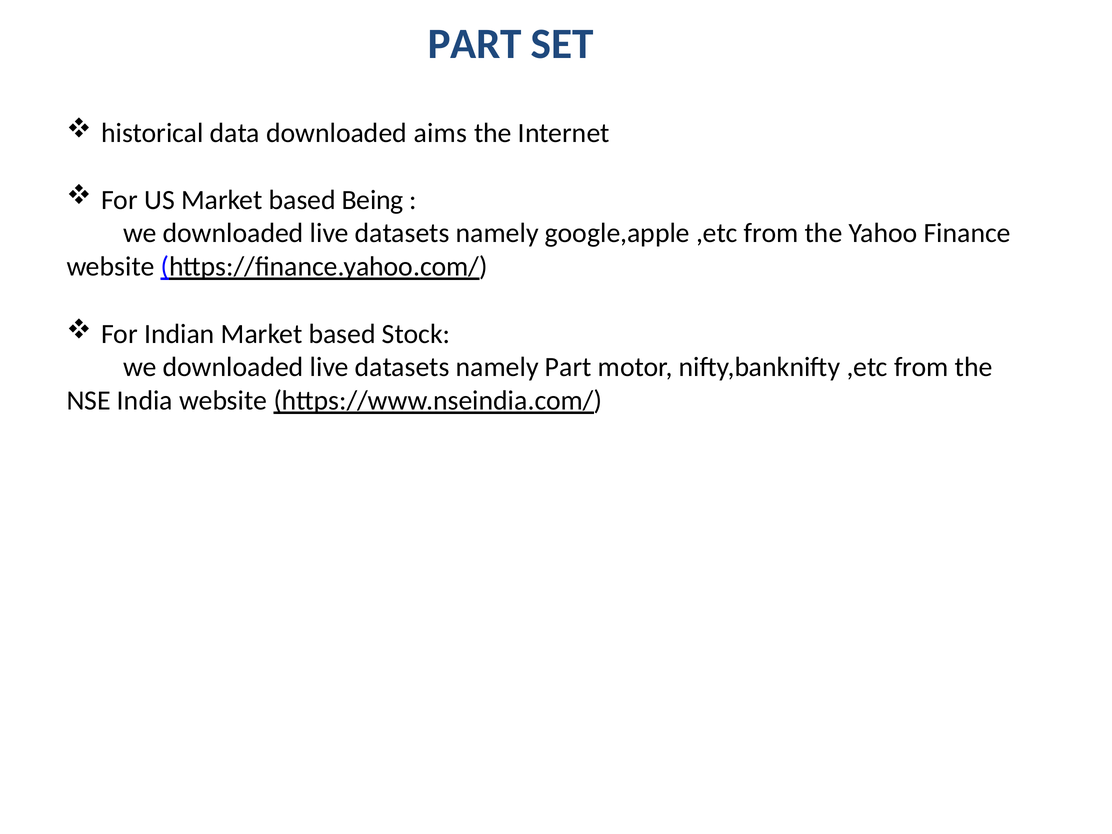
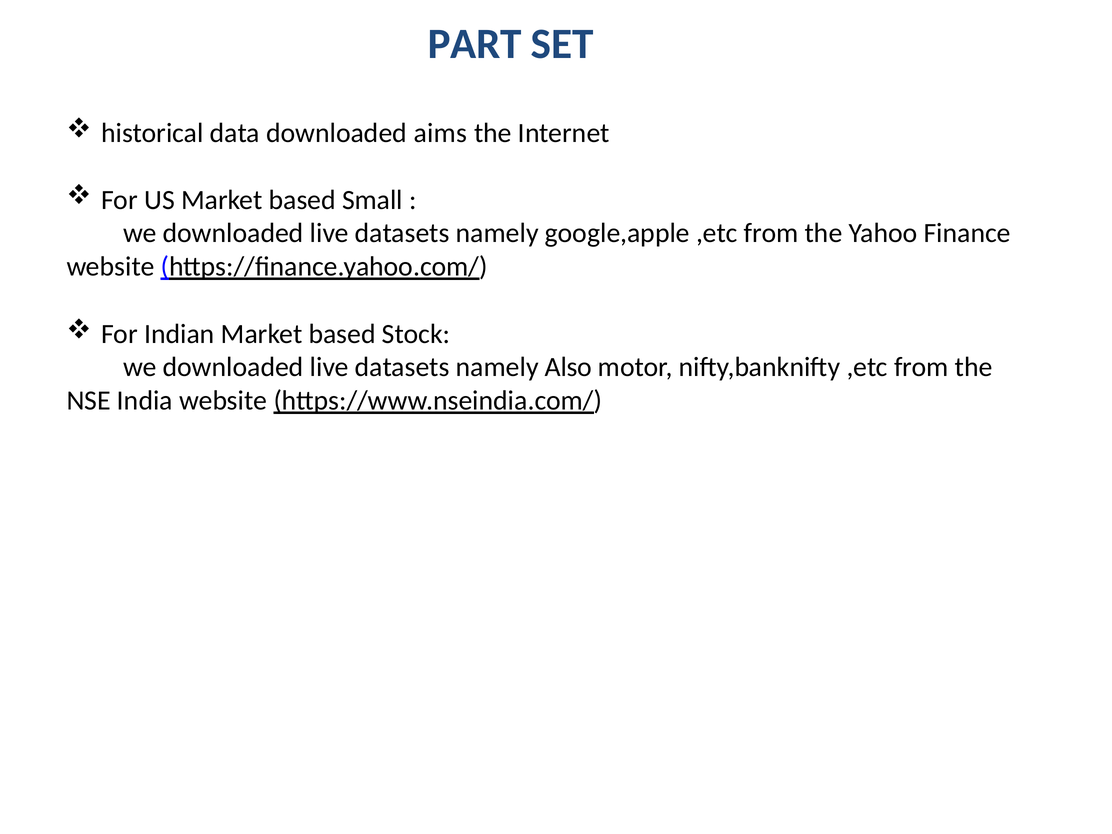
Being: Being -> Small
namely Part: Part -> Also
